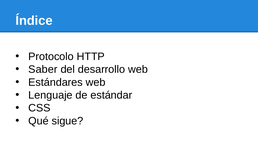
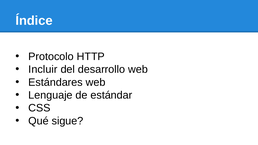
Saber: Saber -> Incluir
